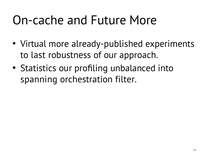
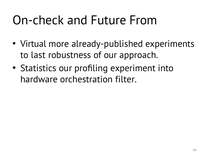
On-cache: On-cache -> On-check
Future More: More -> From
unbalanced: unbalanced -> experiment
spanning: spanning -> hardware
